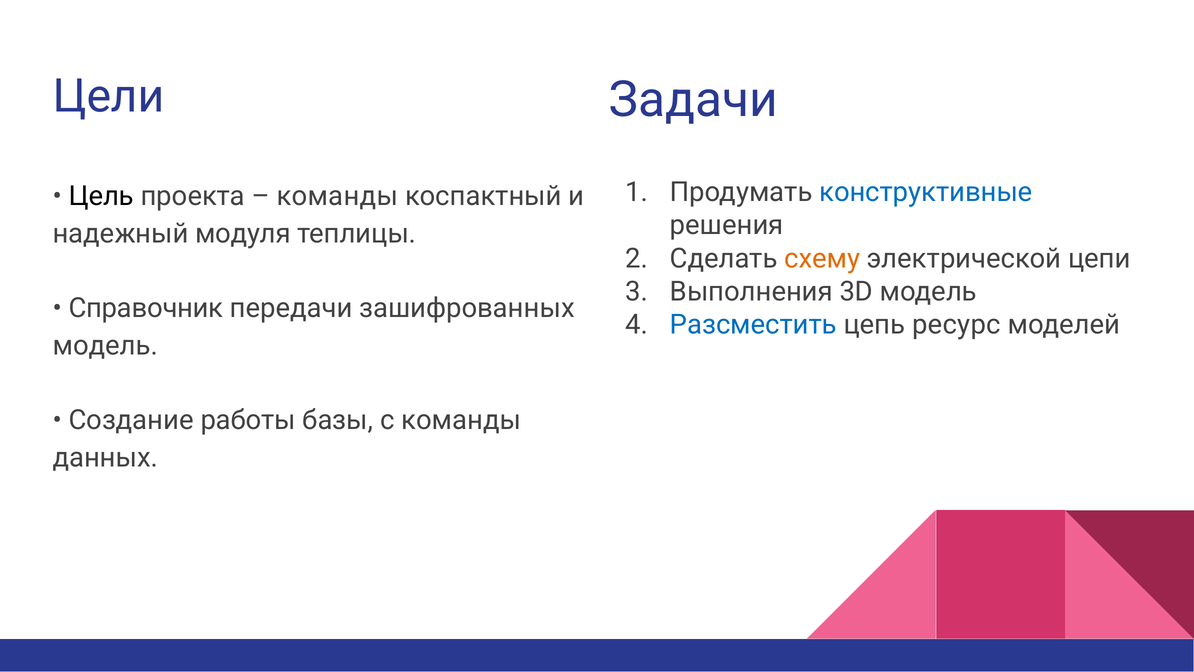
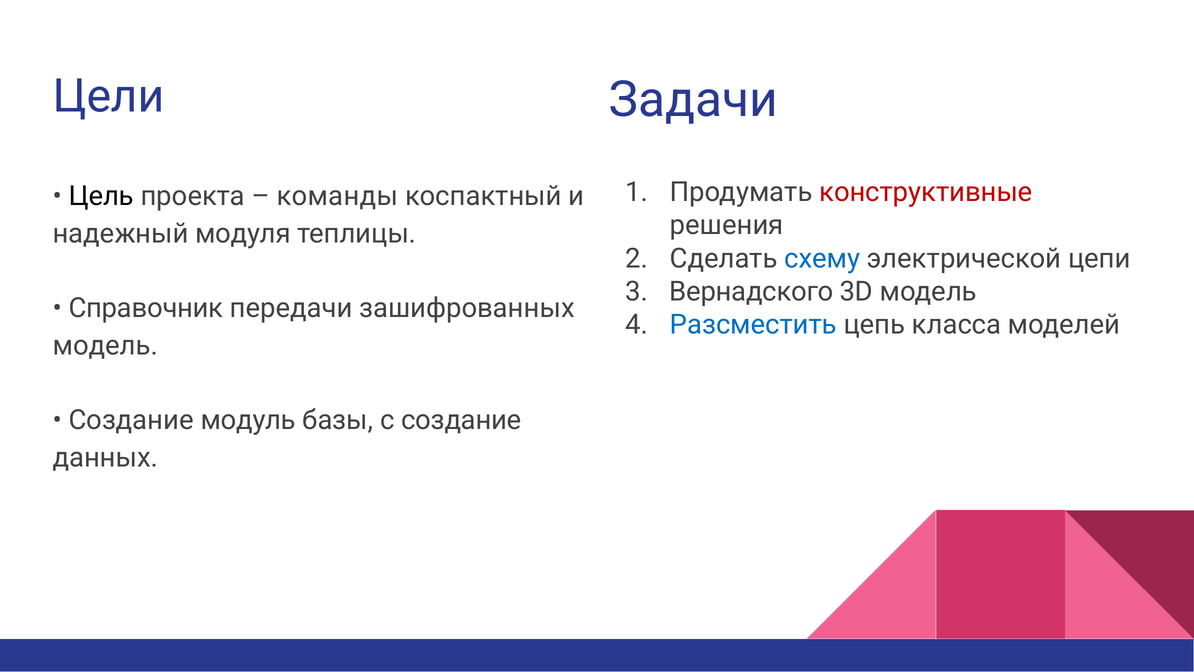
конструктивные colour: blue -> red
схему colour: orange -> blue
Выполнения: Выполнения -> Вернадского
ресурс: ресурс -> класса
работы: работы -> модуль
с команды: команды -> создание
